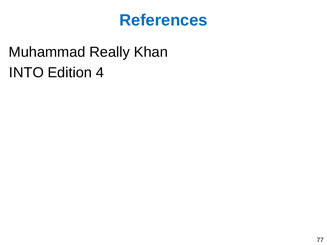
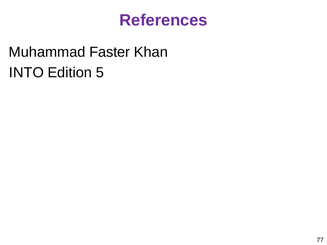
References colour: blue -> purple
Really: Really -> Faster
4: 4 -> 5
